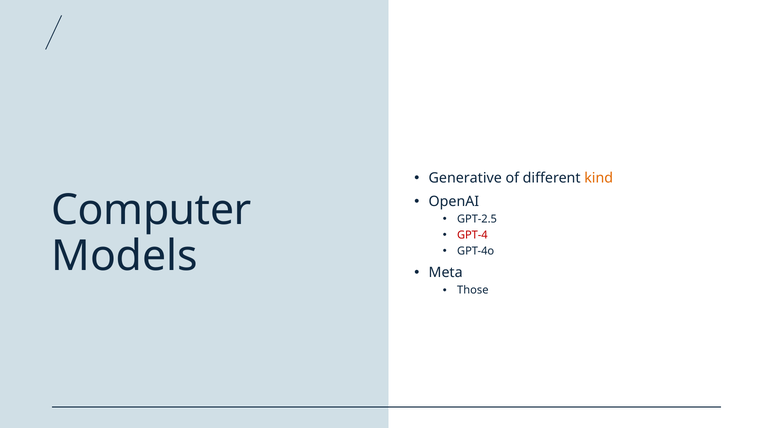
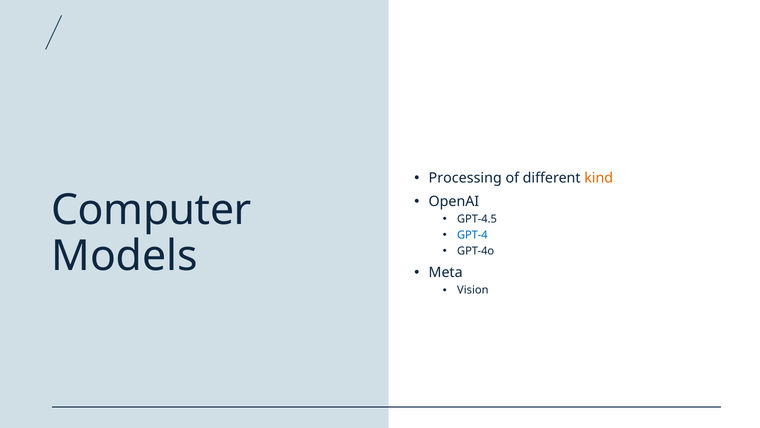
Generative: Generative -> Processing
GPT-2.5: GPT-2.5 -> GPT-4.5
GPT-4 colour: red -> blue
Those: Those -> Vision
